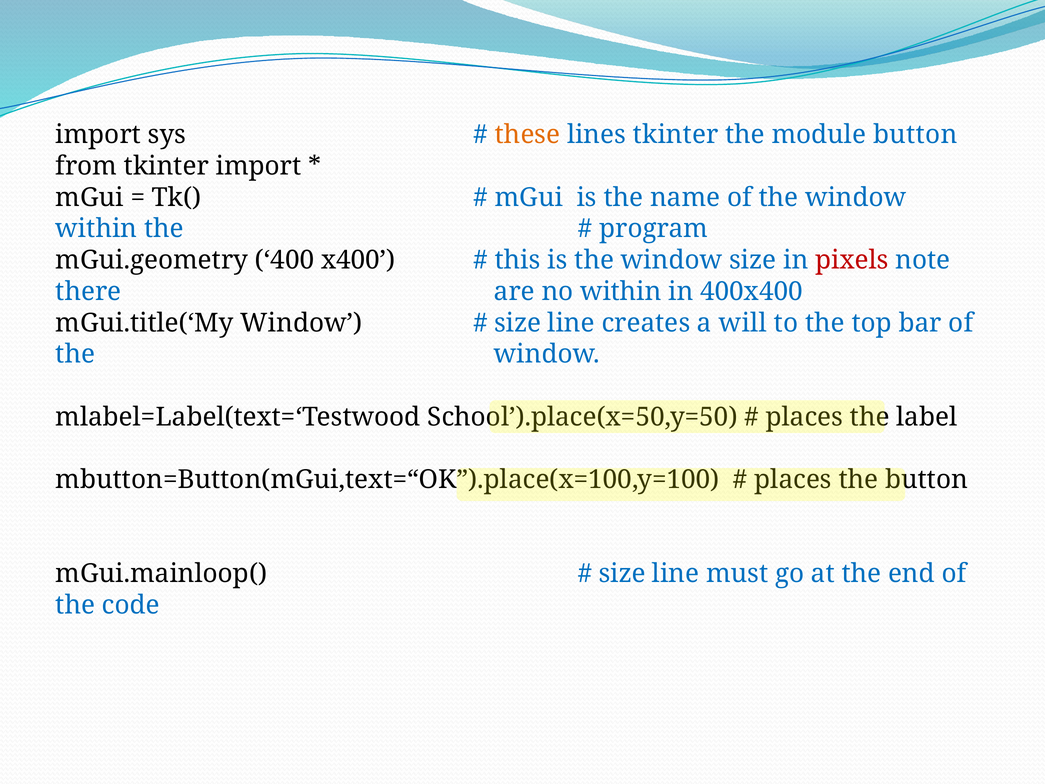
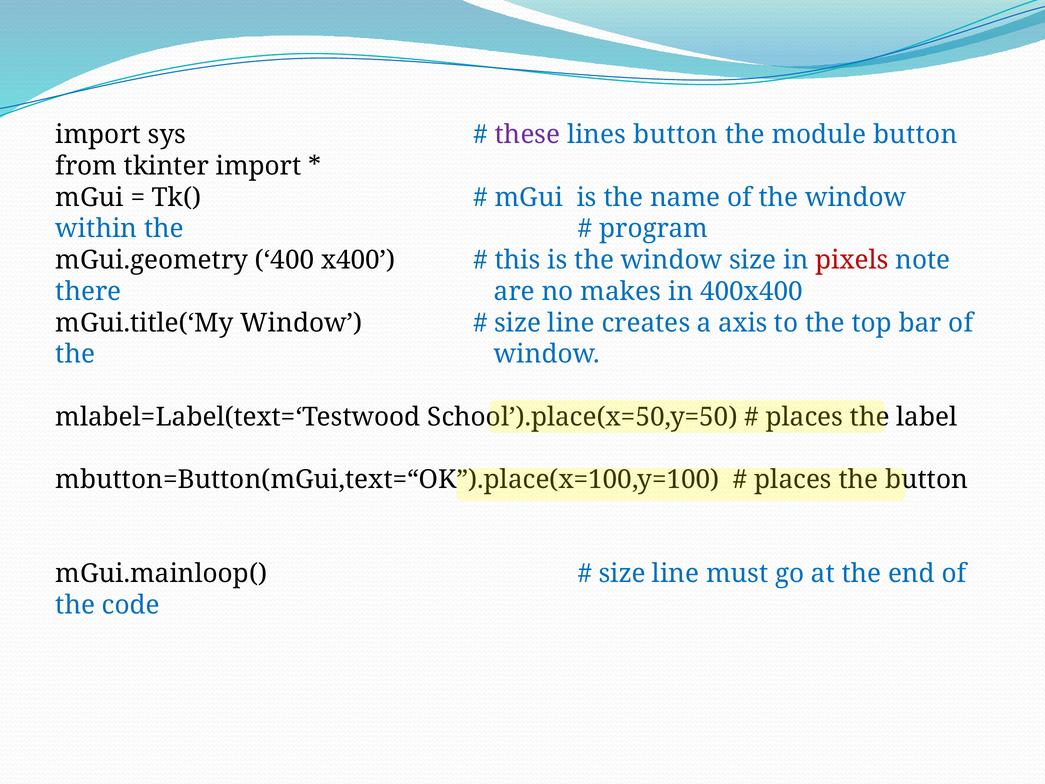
these colour: orange -> purple
lines tkinter: tkinter -> button
no within: within -> makes
will: will -> axis
